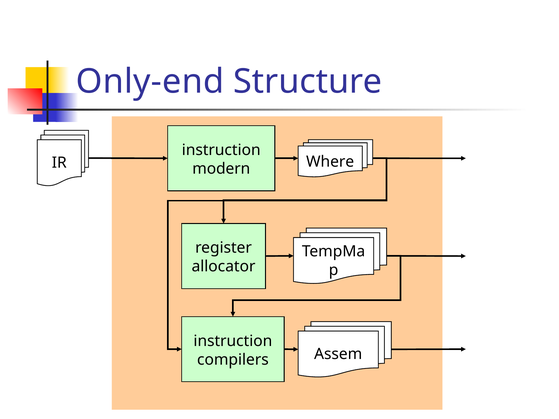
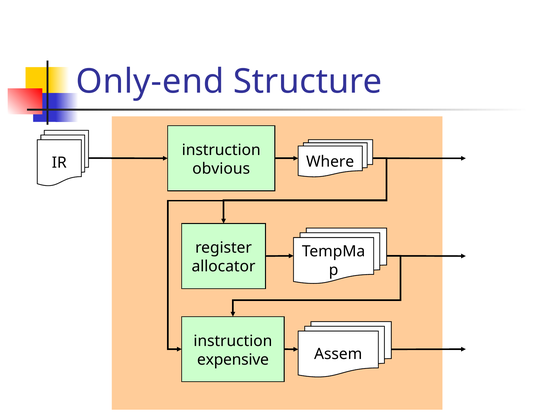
modern: modern -> obvious
compilers: compilers -> expensive
